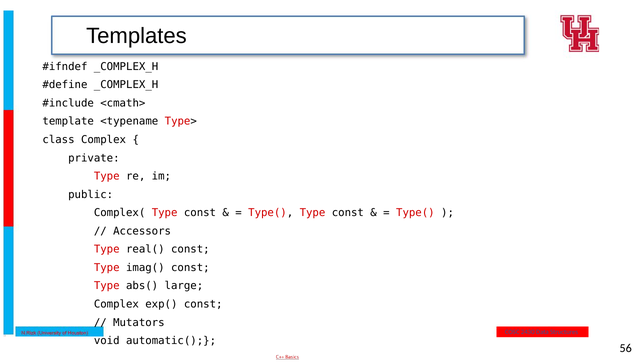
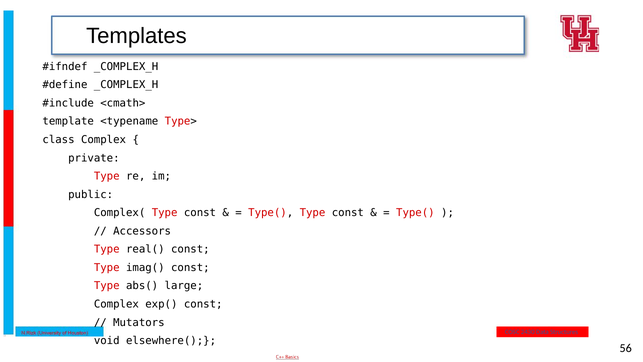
automatic(: automatic( -> elsewhere(
